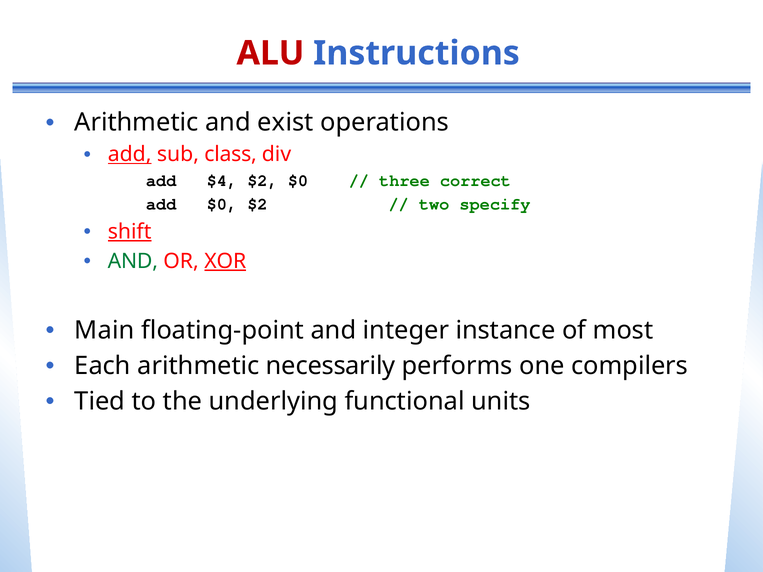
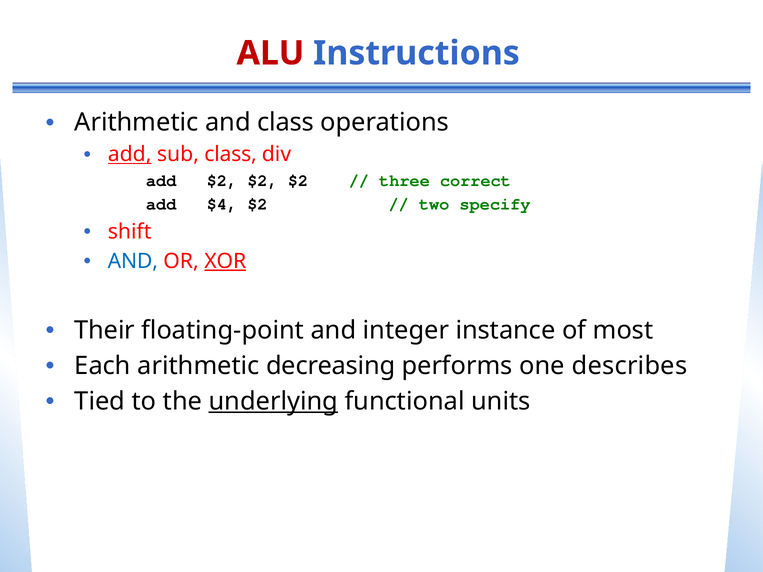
and exist: exist -> class
add $4: $4 -> $2
$0 at (298, 181): $0 -> $2
add $0: $0 -> $4
shift underline: present -> none
AND at (133, 261) colour: green -> blue
Main: Main -> Their
necessarily: necessarily -> decreasing
compilers: compilers -> describes
underlying underline: none -> present
